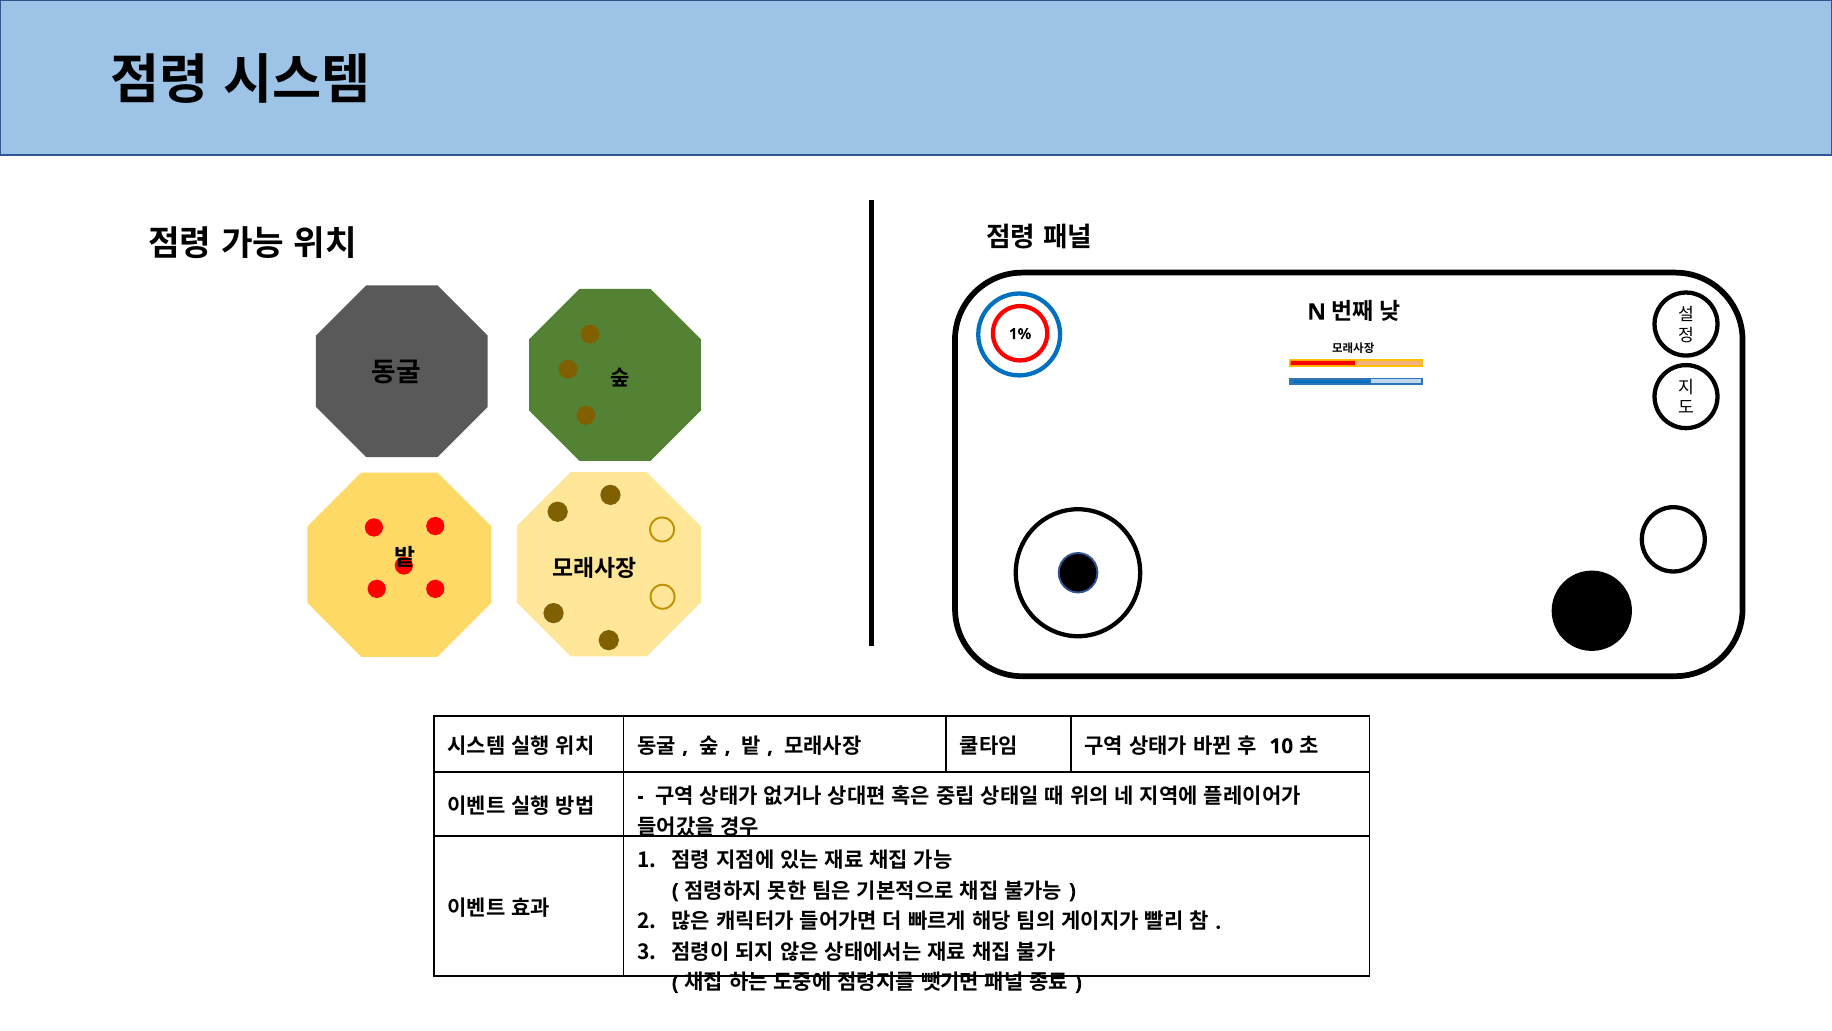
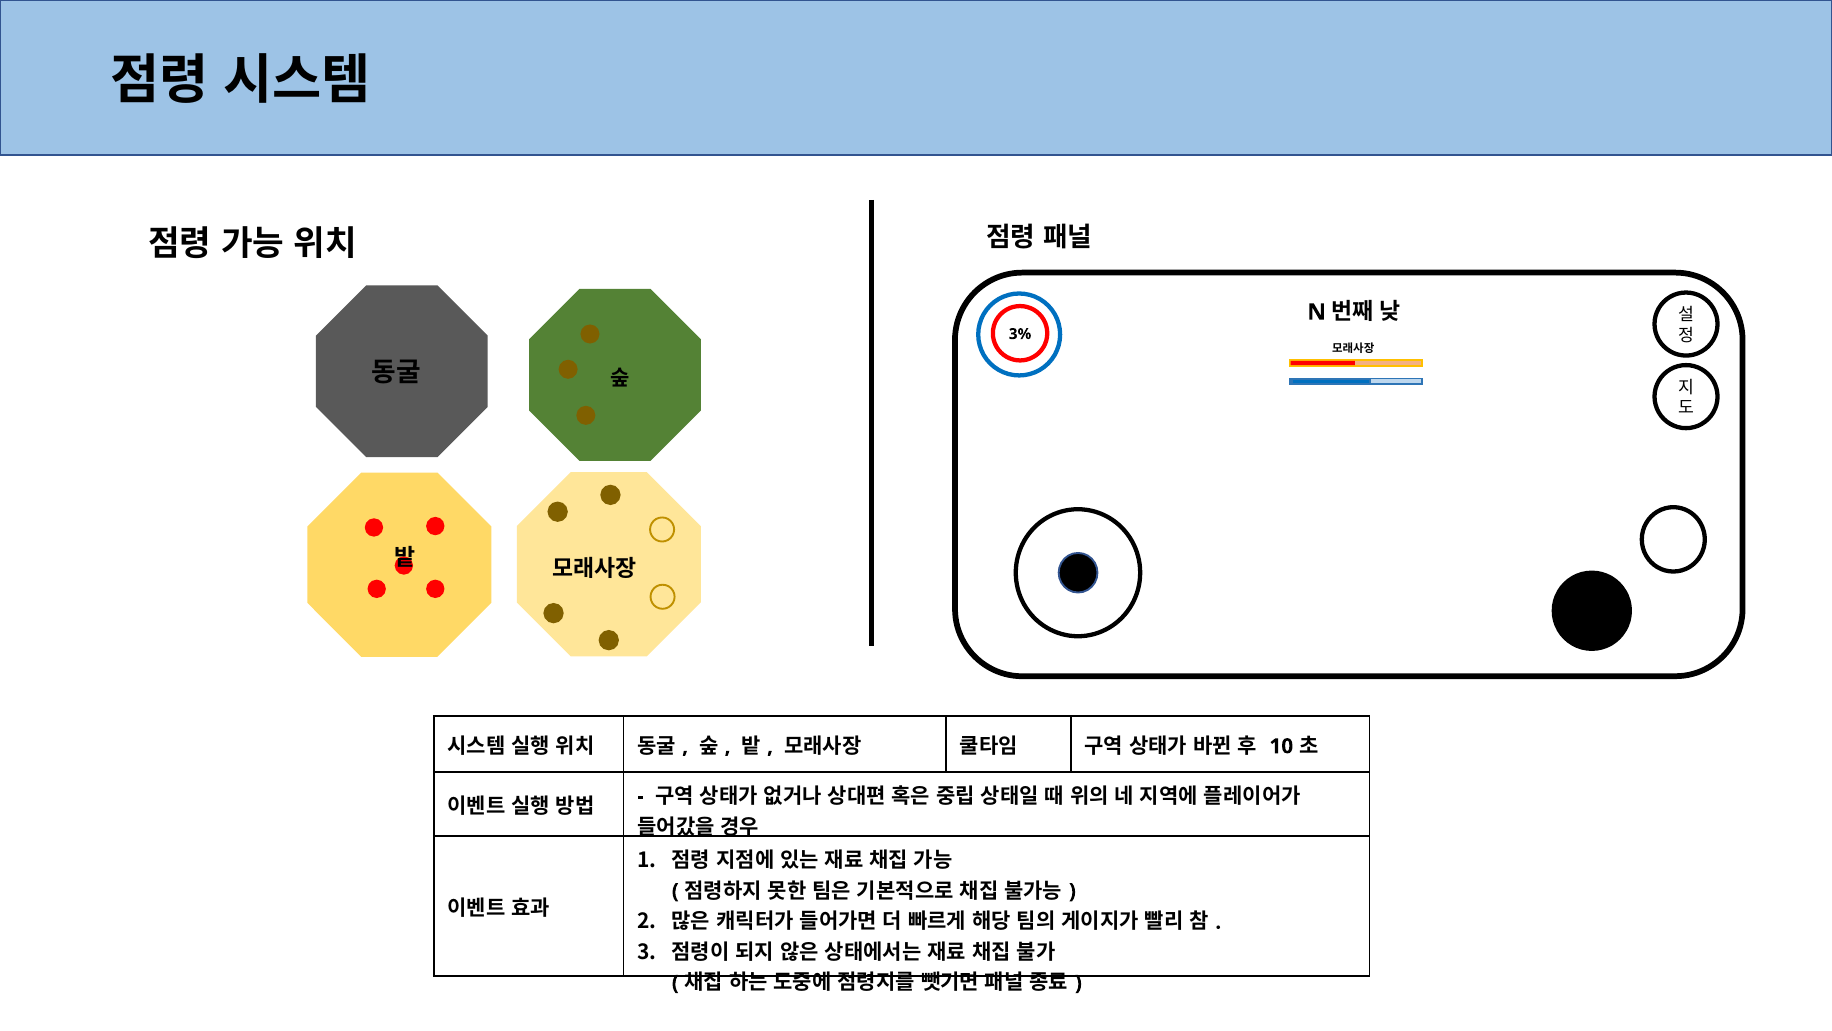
1%: 1% -> 3%
